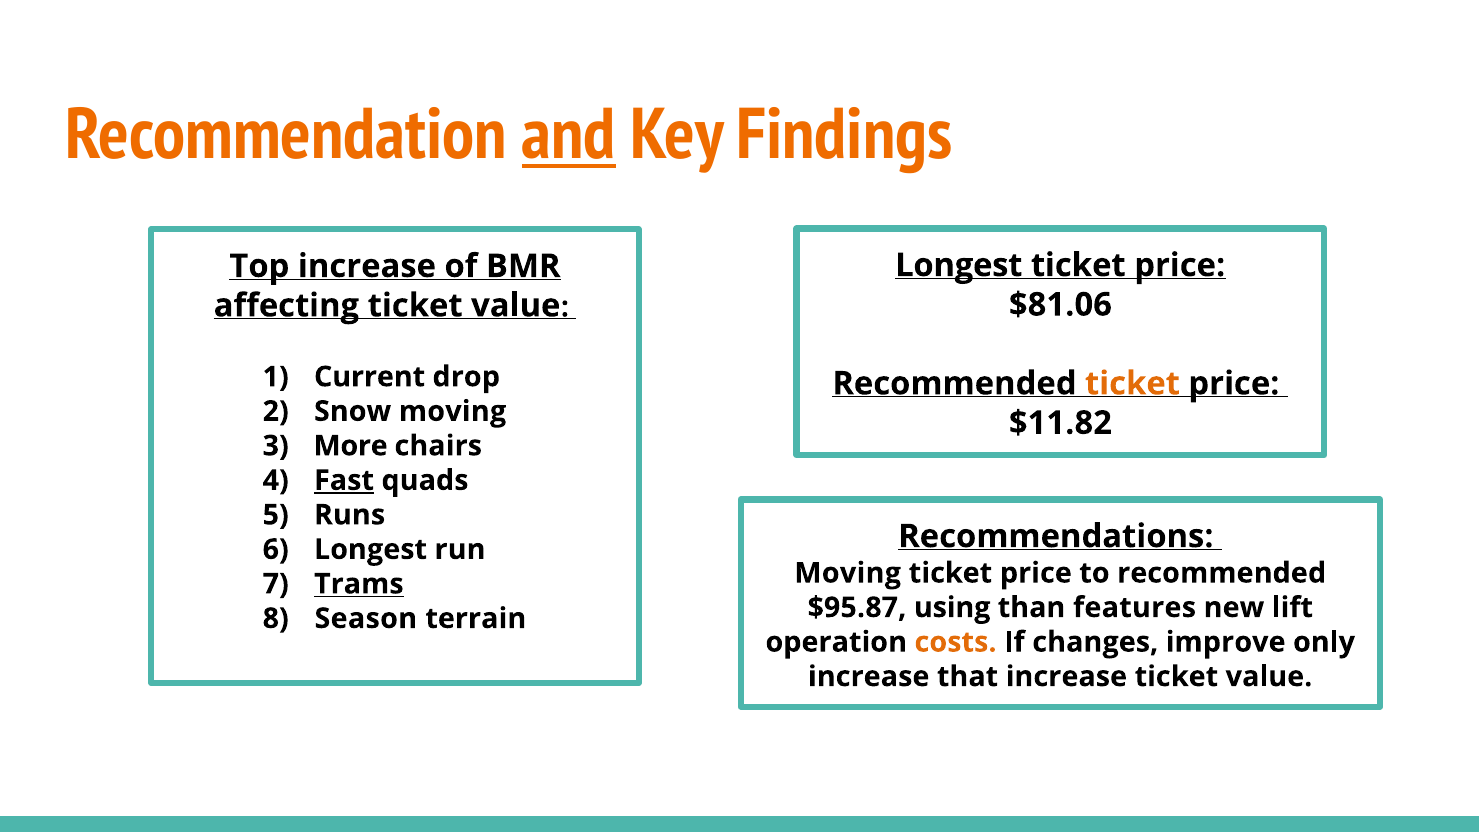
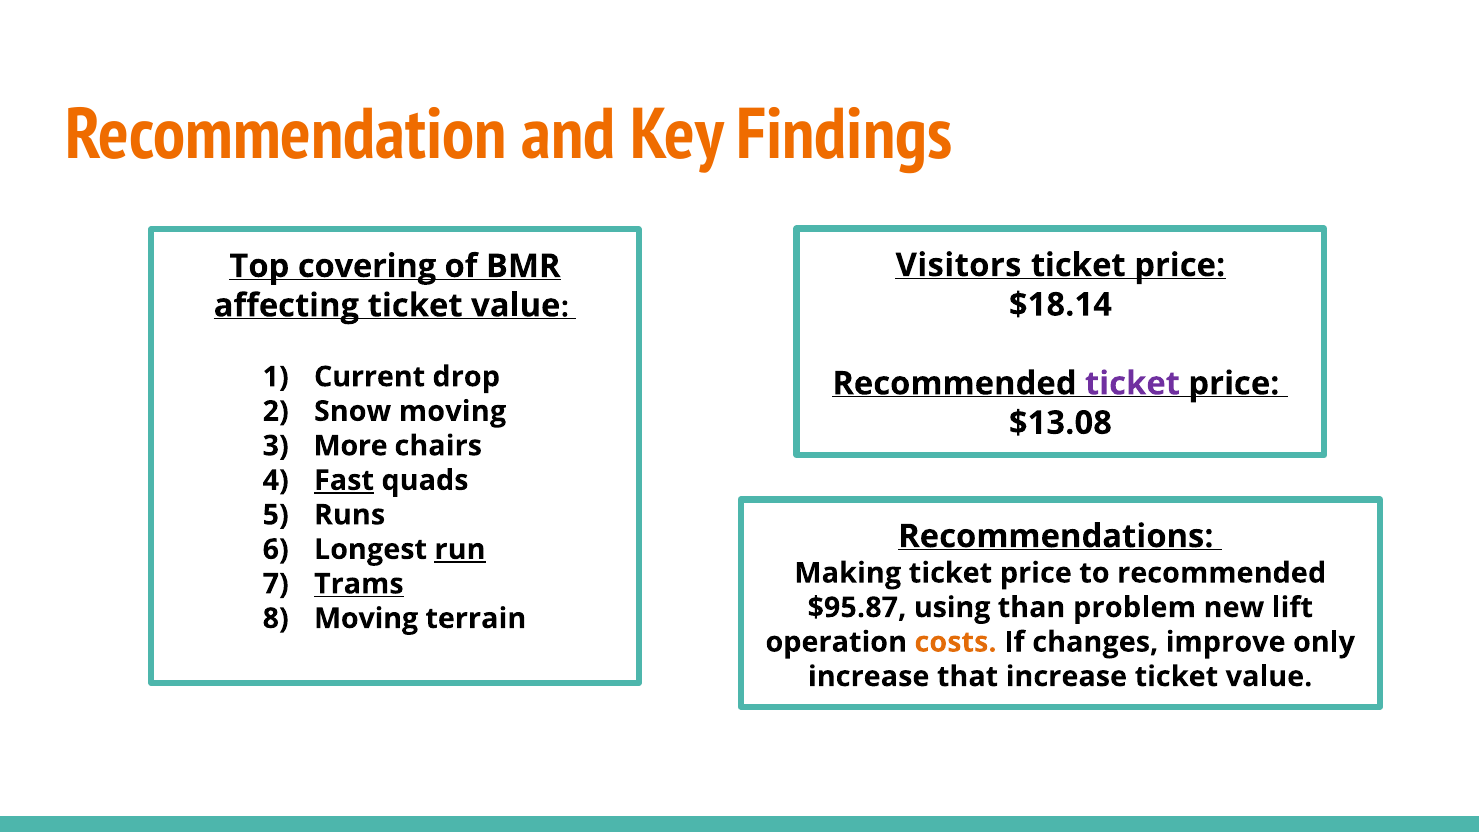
and underline: present -> none
Longest at (959, 265): Longest -> Visitors
Top increase: increase -> covering
$81.06: $81.06 -> $18.14
ticket at (1132, 384) colour: orange -> purple
$11.82: $11.82 -> $13.08
run underline: none -> present
Moving at (848, 573): Moving -> Making
features: features -> problem
Season at (366, 619): Season -> Moving
